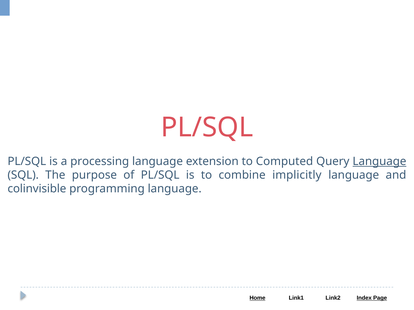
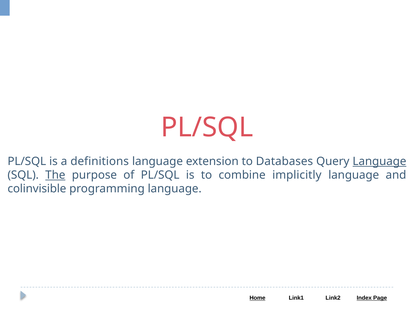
processing: processing -> definitions
Computed: Computed -> Databases
The underline: none -> present
